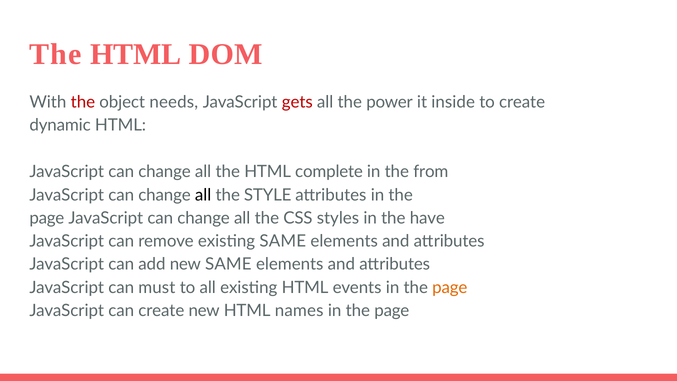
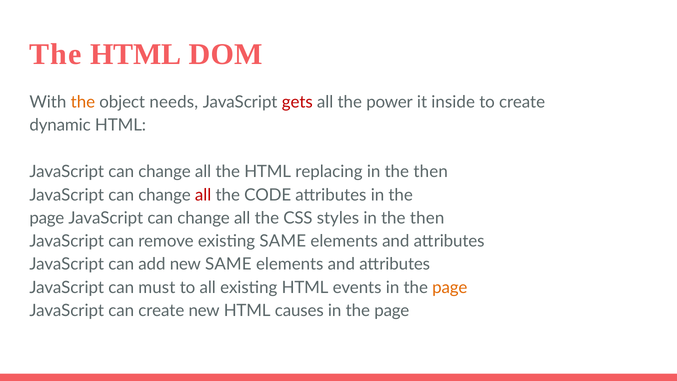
the at (83, 102) colour: red -> orange
complete: complete -> replacing
from at (431, 172): from -> then
all at (203, 195) colour: black -> red
STYLE: STYLE -> CODE
styles in the have: have -> then
names: names -> causes
